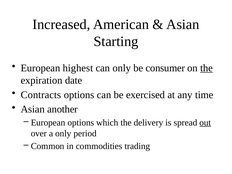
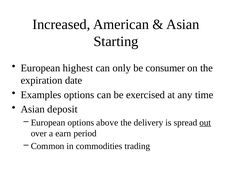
the at (206, 68) underline: present -> none
Contracts: Contracts -> Examples
another: another -> deposit
which: which -> above
a only: only -> earn
